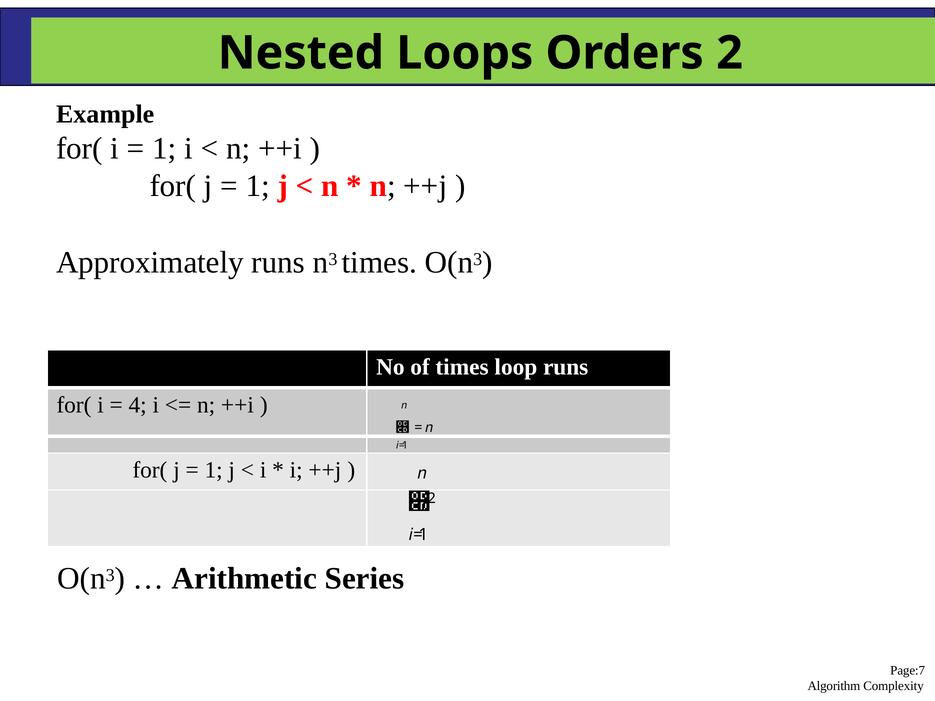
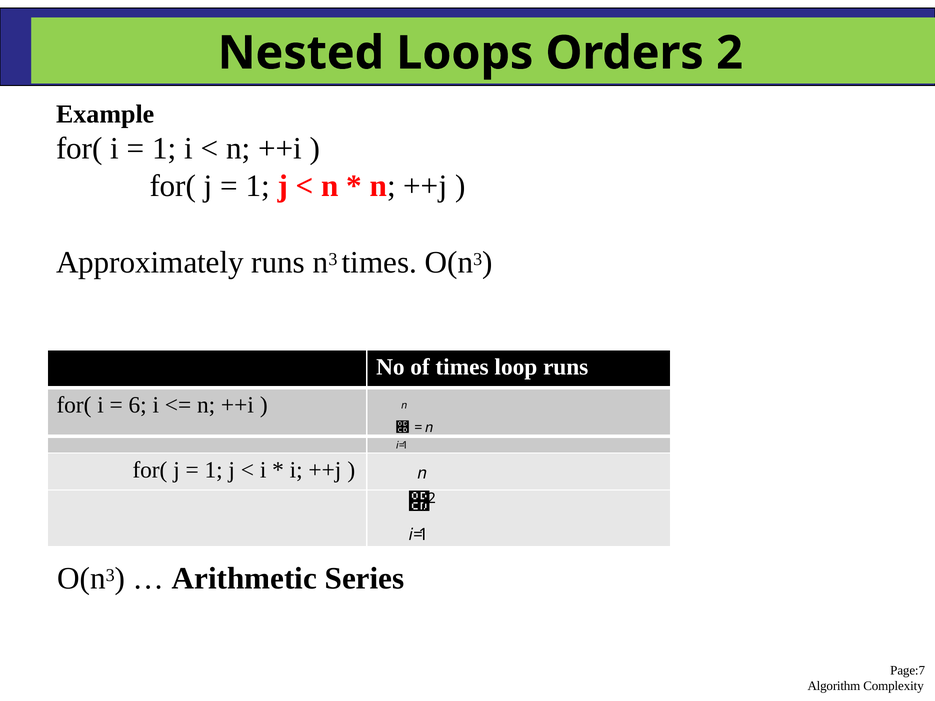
4: 4 -> 6
